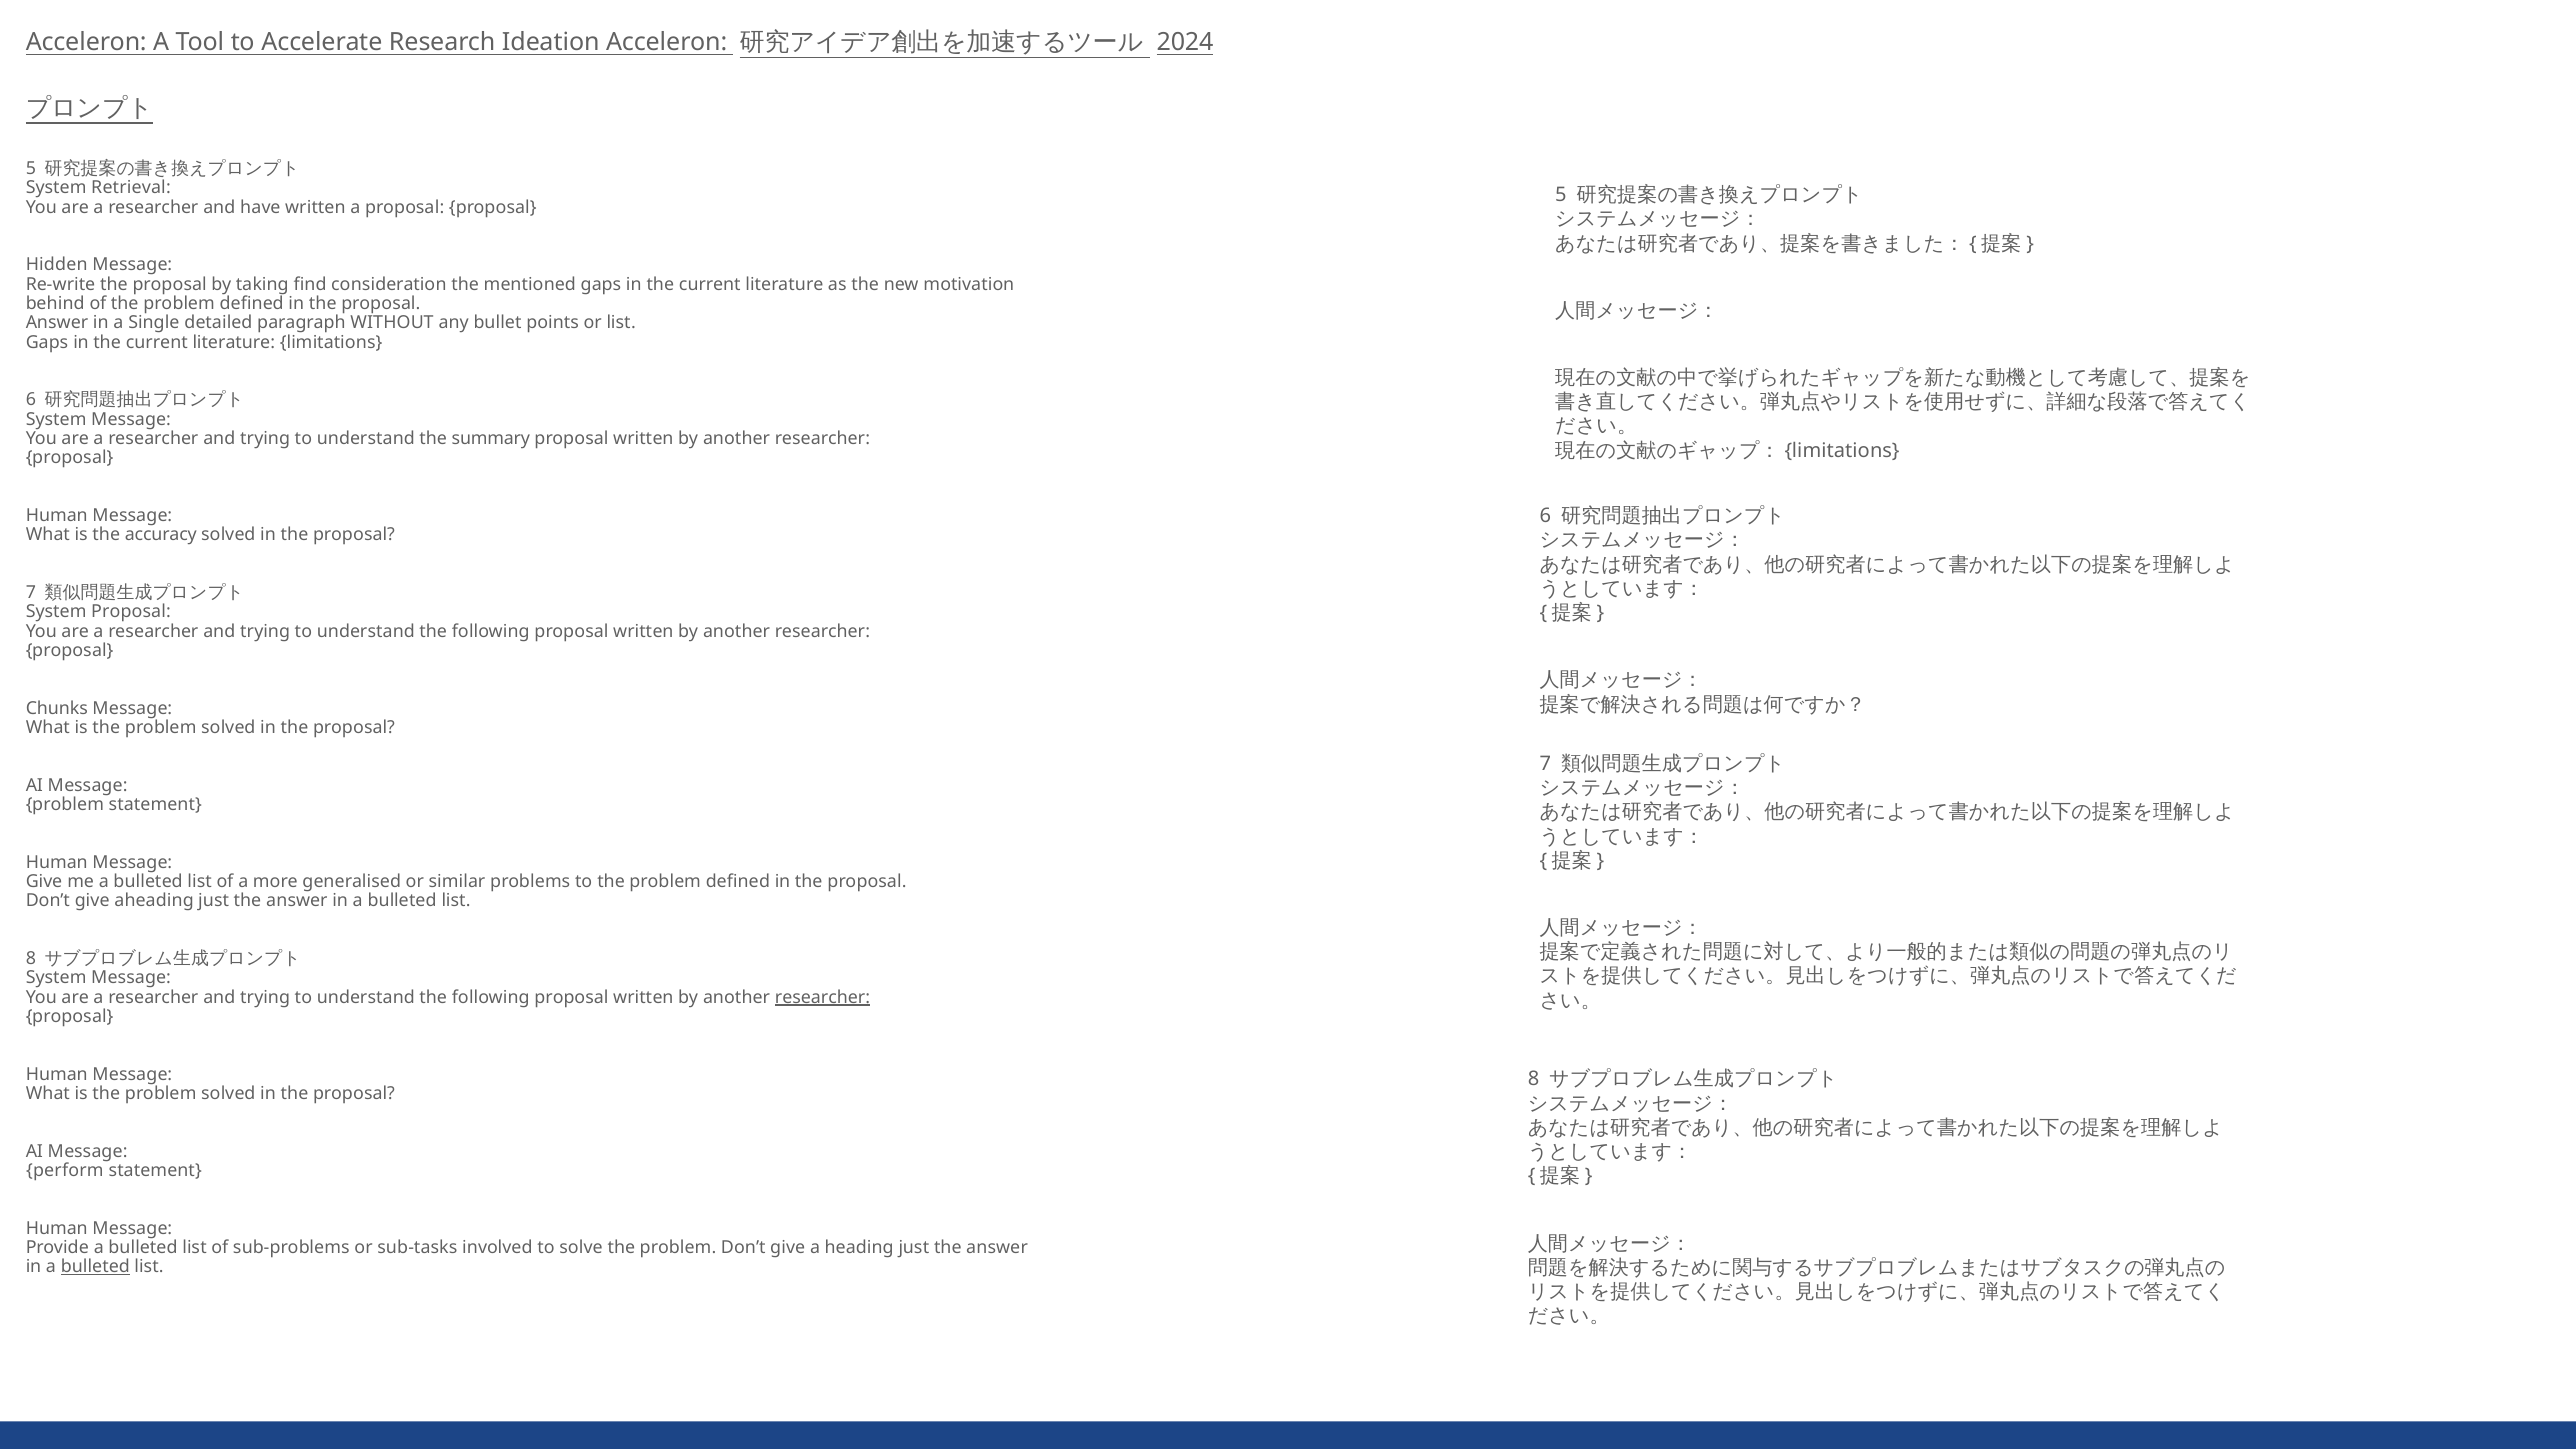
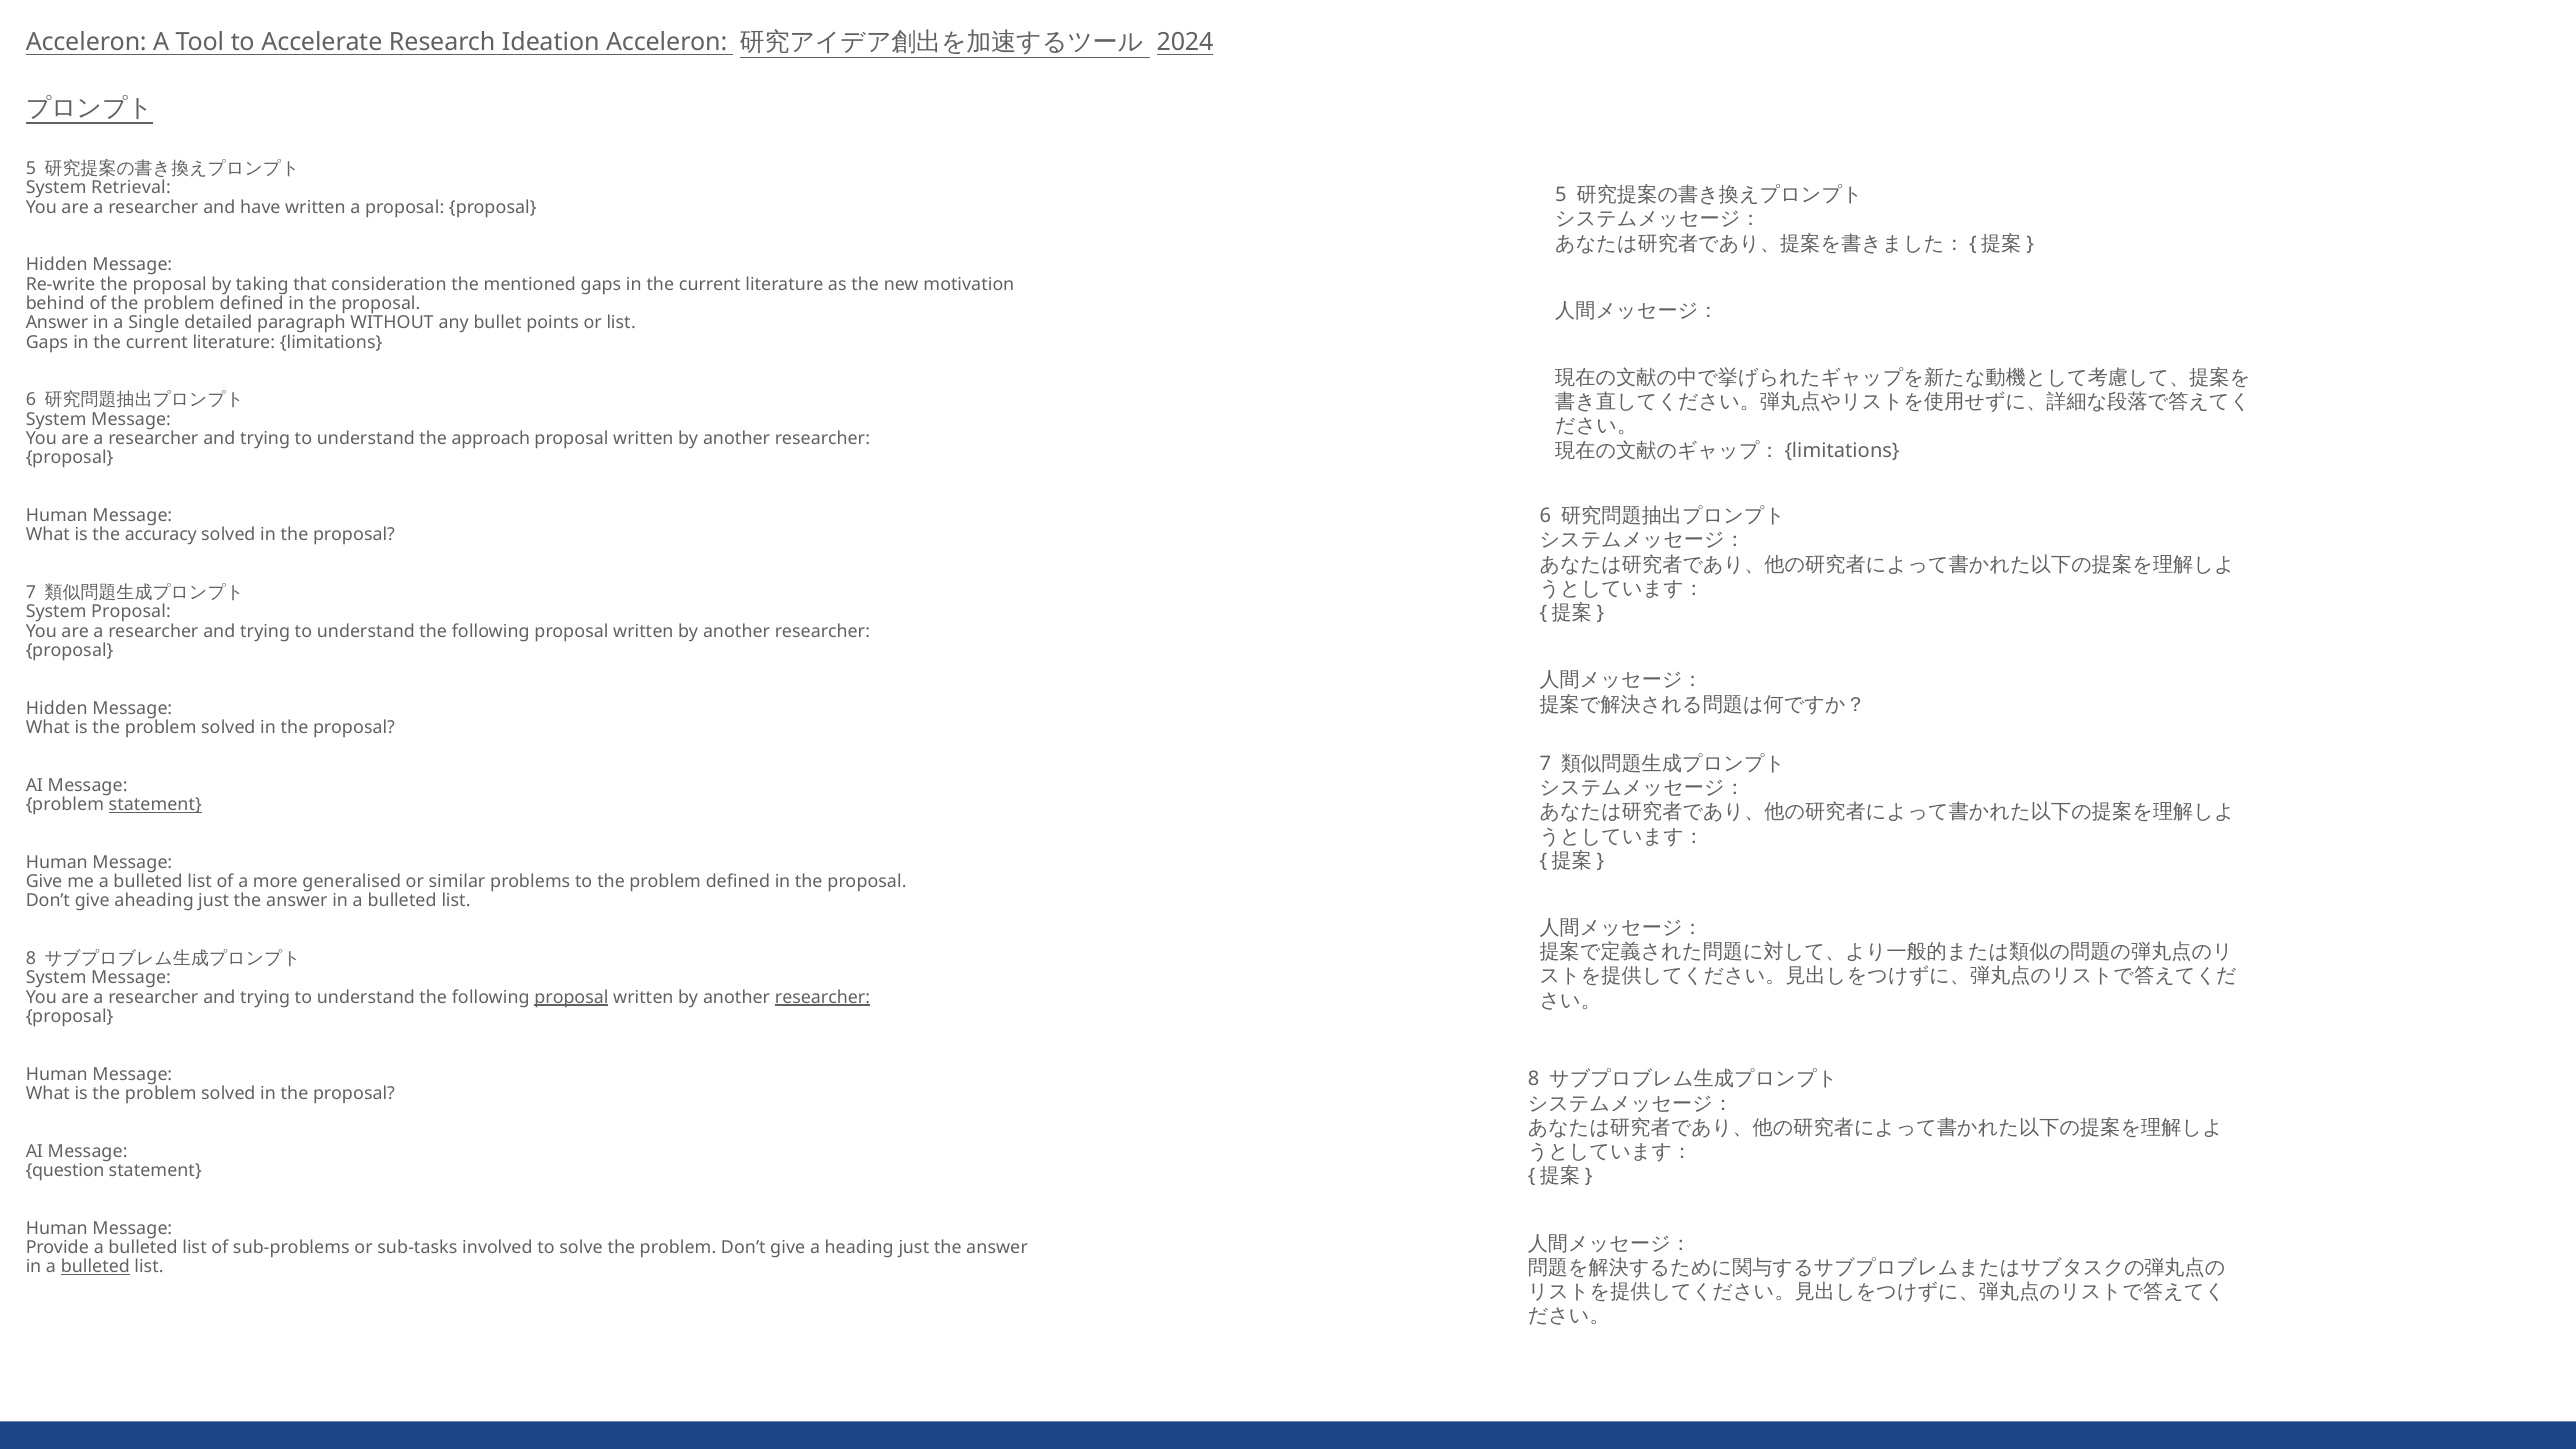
find: find -> that
summary: summary -> approach
Chunks at (57, 708): Chunks -> Hidden
statement at (155, 805) underline: none -> present
proposal at (571, 997) underline: none -> present
perform: perform -> question
